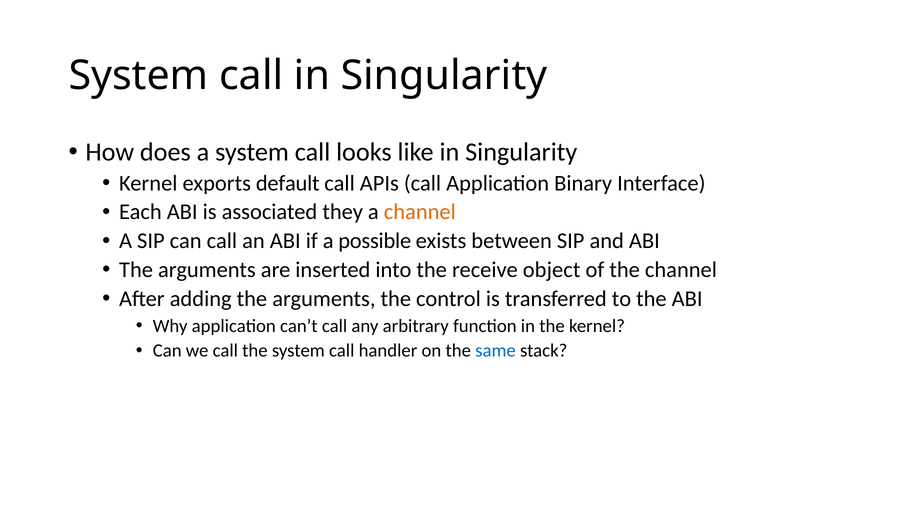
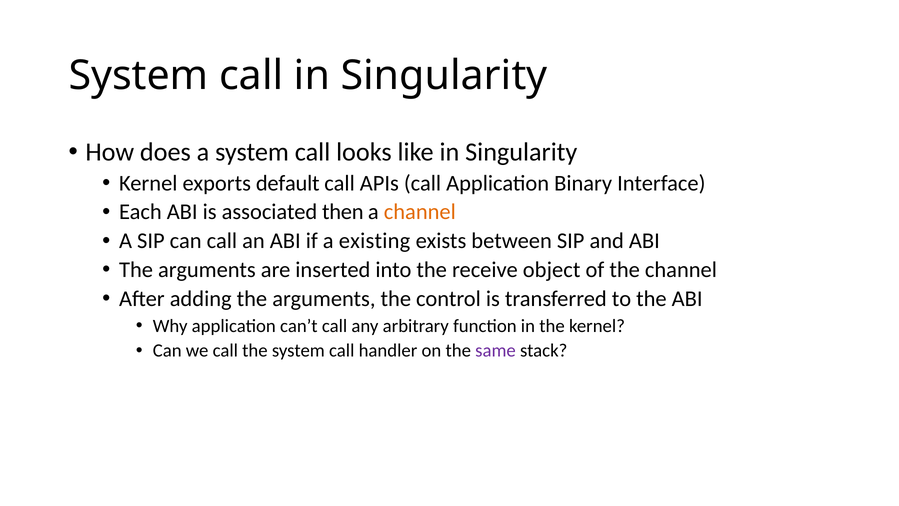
they: they -> then
possible: possible -> existing
same colour: blue -> purple
